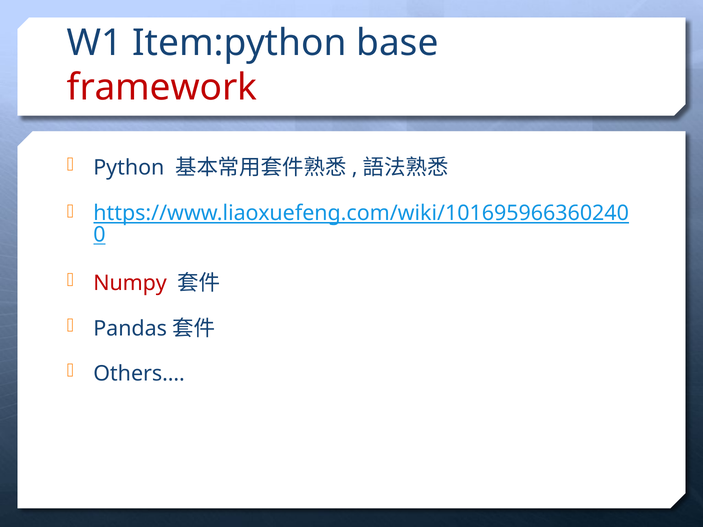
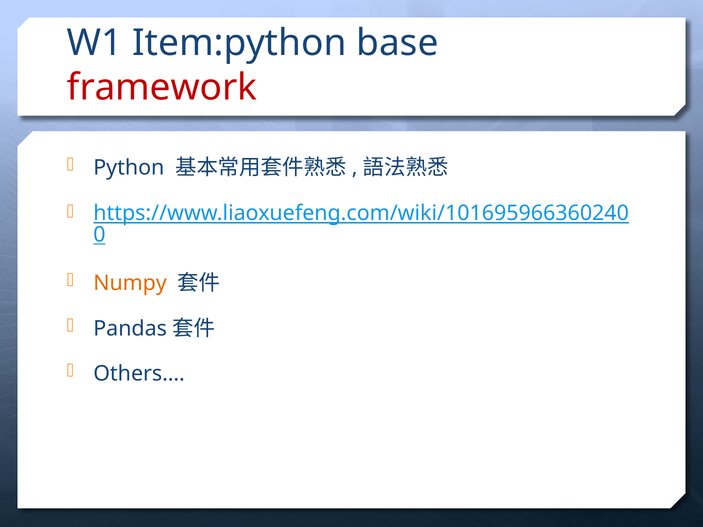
Numpy colour: red -> orange
